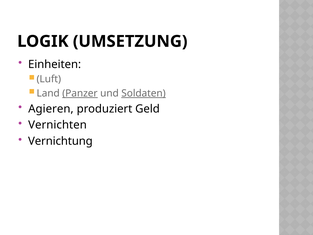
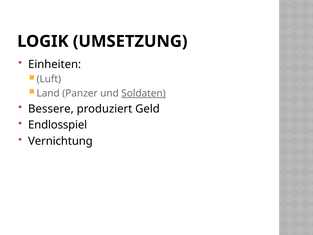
Panzer underline: present -> none
Agieren: Agieren -> Bessere
Vernichten: Vernichten -> Endlosspiel
